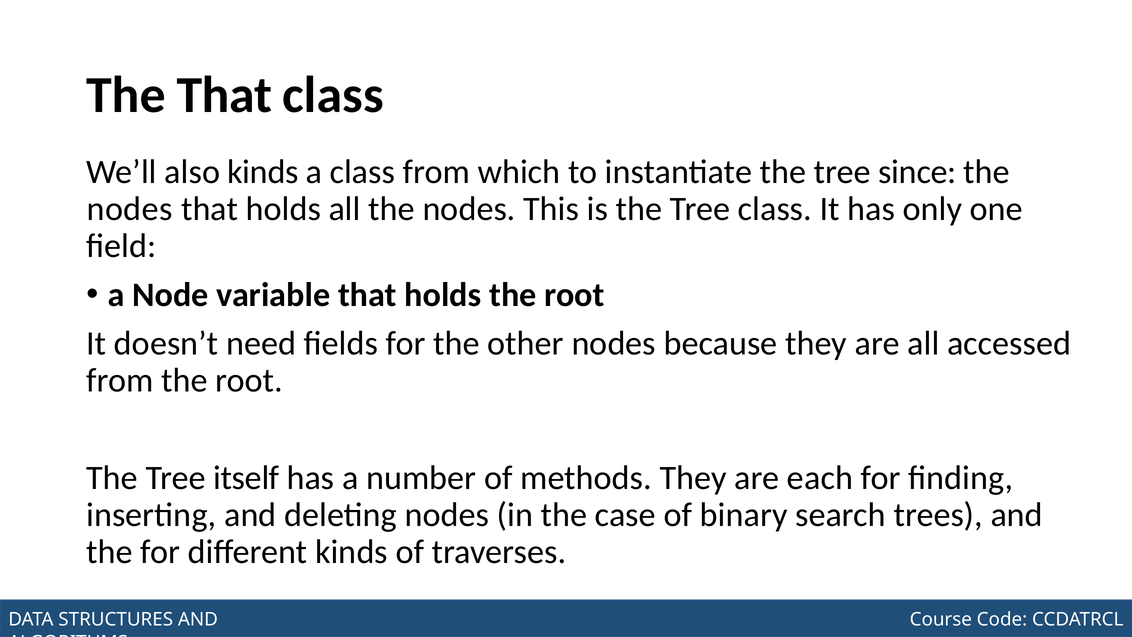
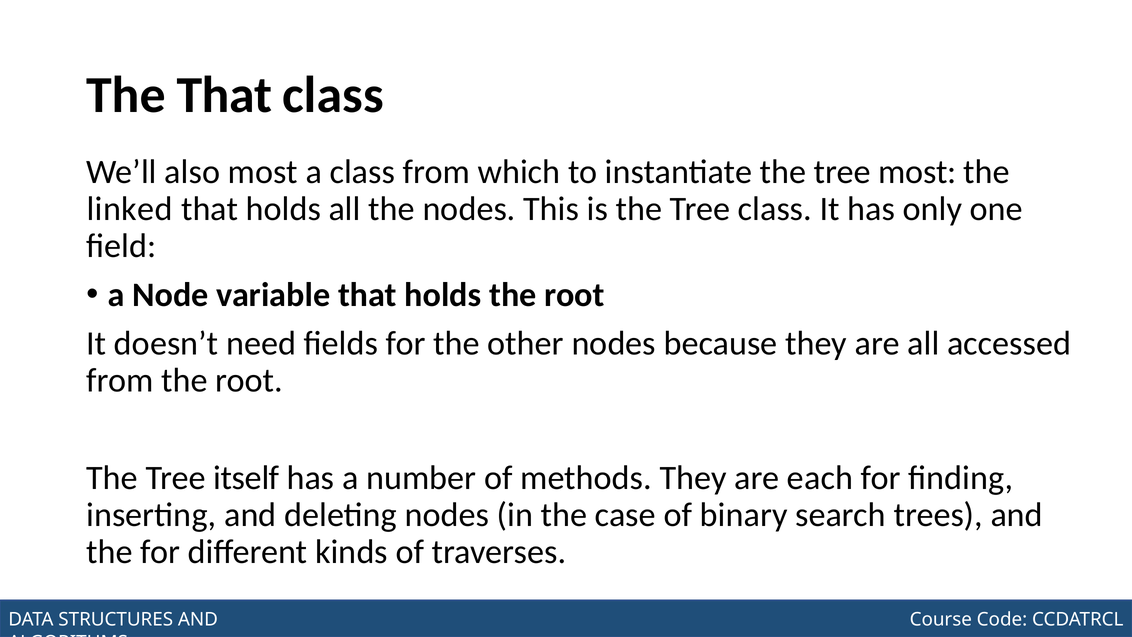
also kinds: kinds -> most
tree since: since -> most
nodes at (130, 209): nodes -> linked
